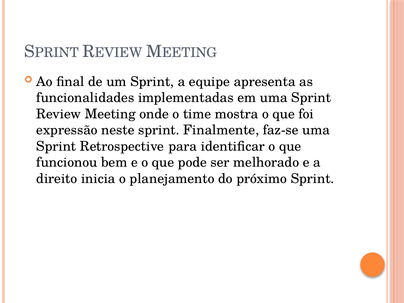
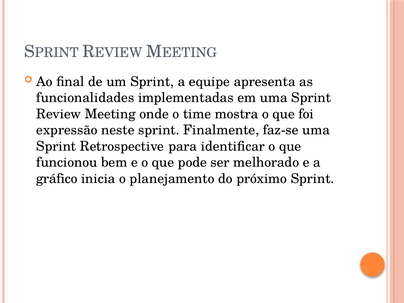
direito: direito -> gráfico
